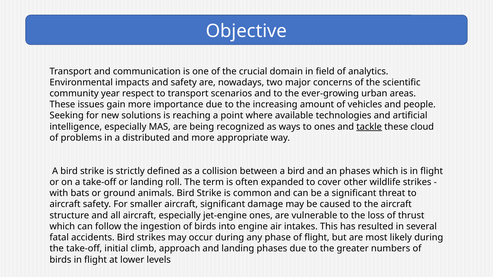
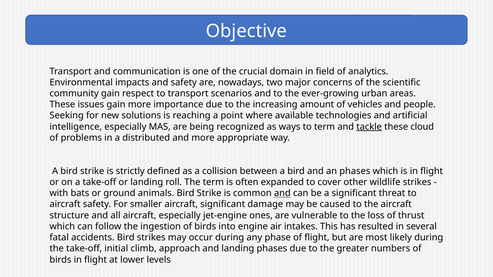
community year: year -> gain
to ones: ones -> term
and at (282, 193) underline: none -> present
